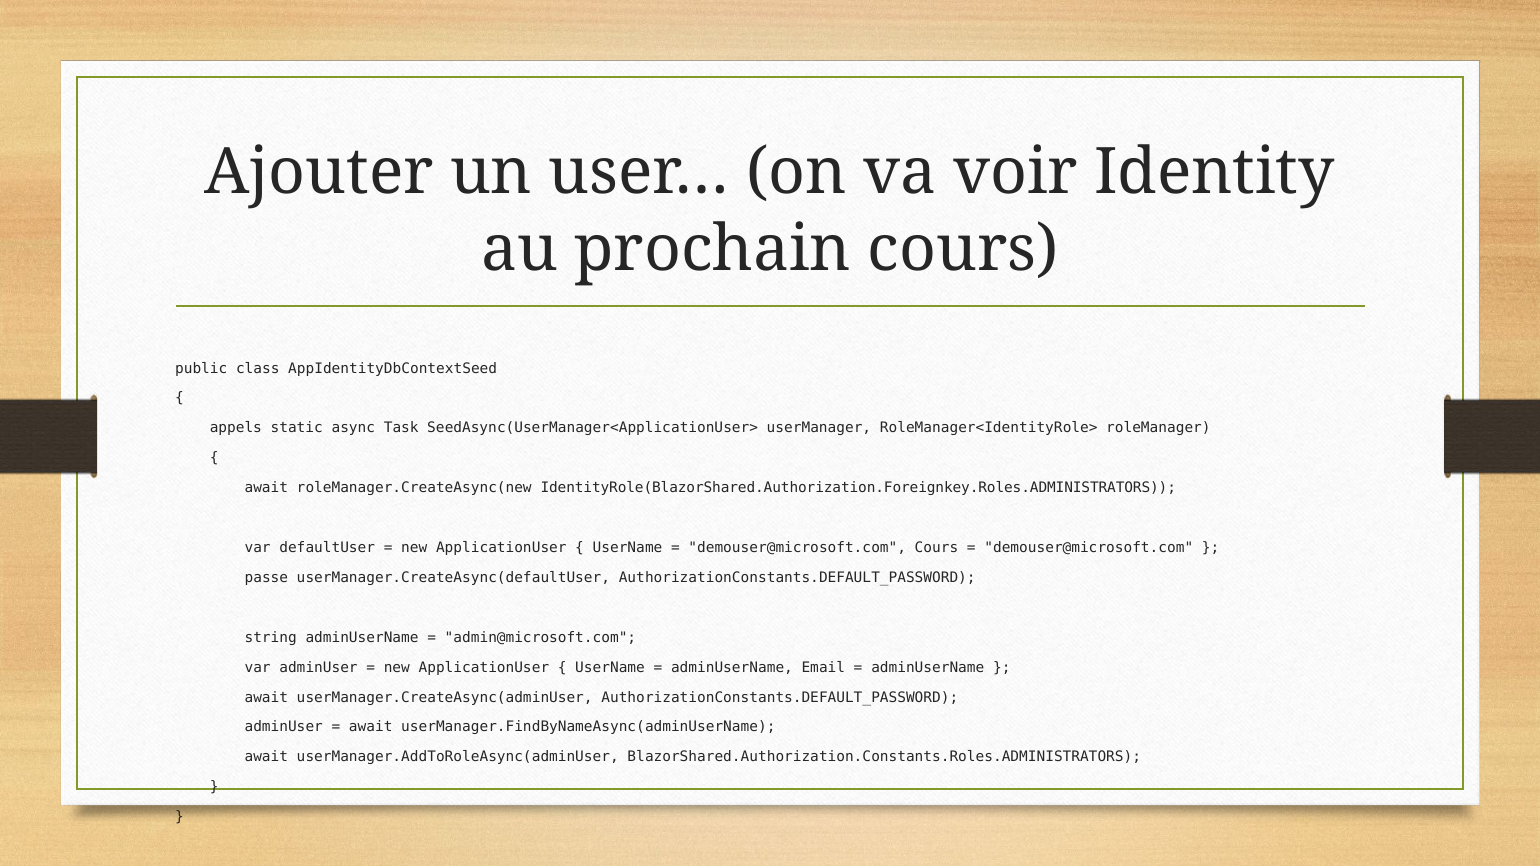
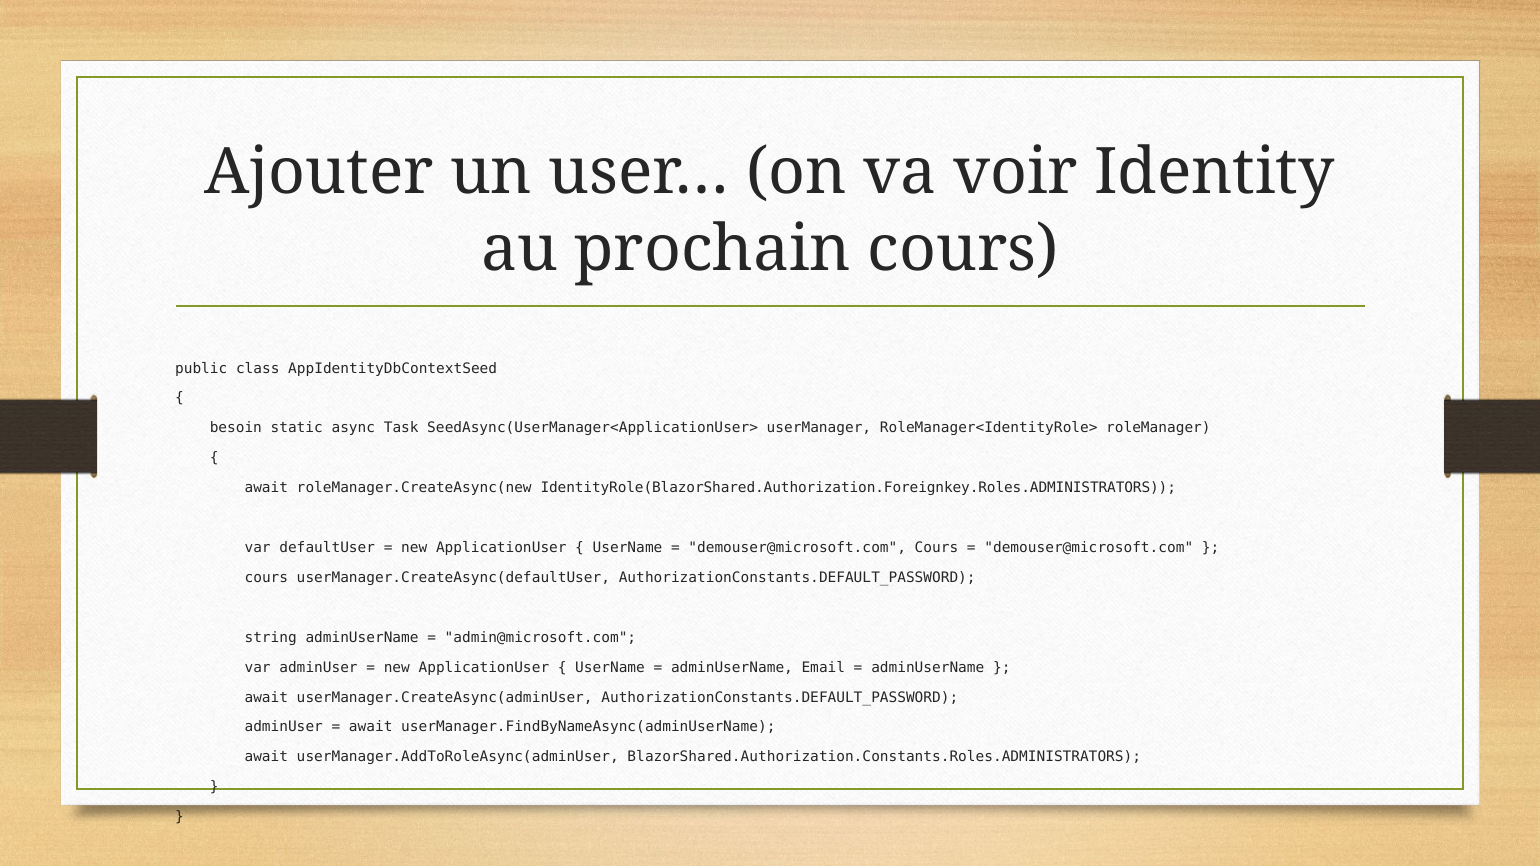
appels: appels -> besoin
passe at (266, 578): passe -> cours
